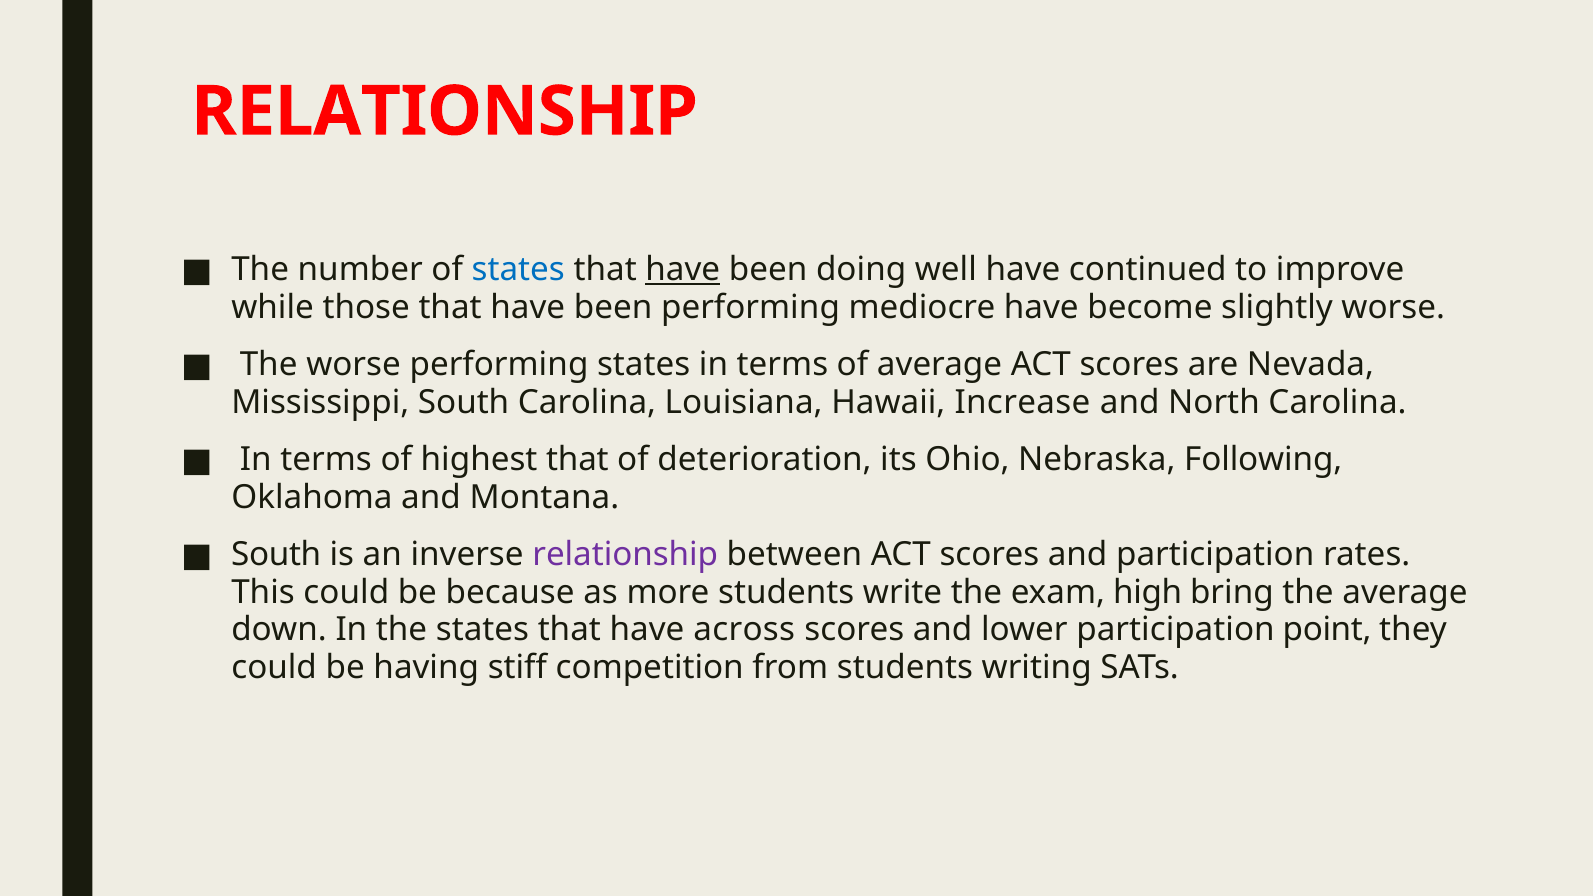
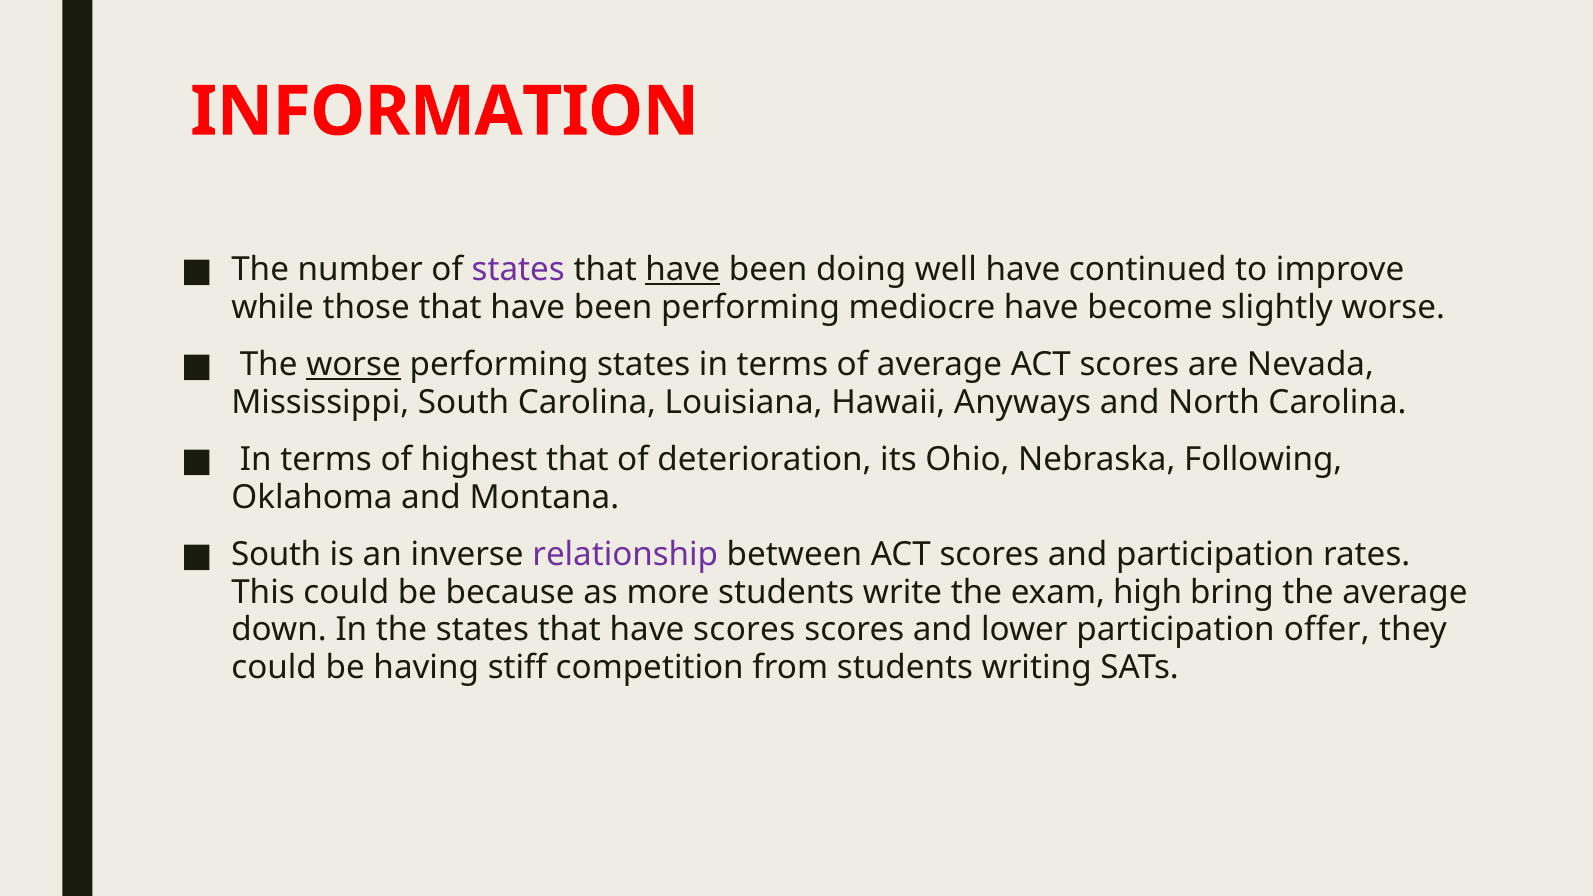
RELATIONSHIP at (445, 112): RELATIONSHIP -> INFORMATION
states at (518, 270) colour: blue -> purple
worse at (354, 365) underline: none -> present
Increase: Increase -> Anyways
have across: across -> scores
point: point -> offer
